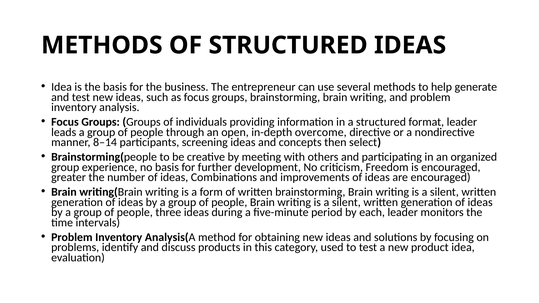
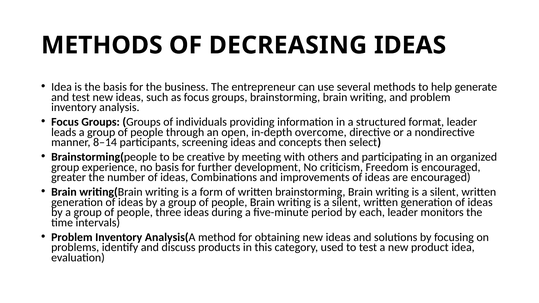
OF STRUCTURED: STRUCTURED -> DECREASING
